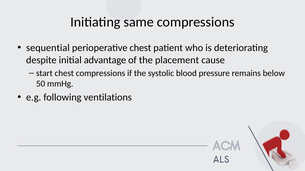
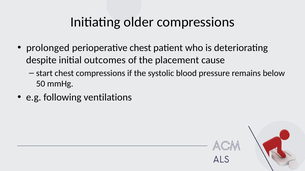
same: same -> older
sequential: sequential -> prolonged
advantage: advantage -> outcomes
